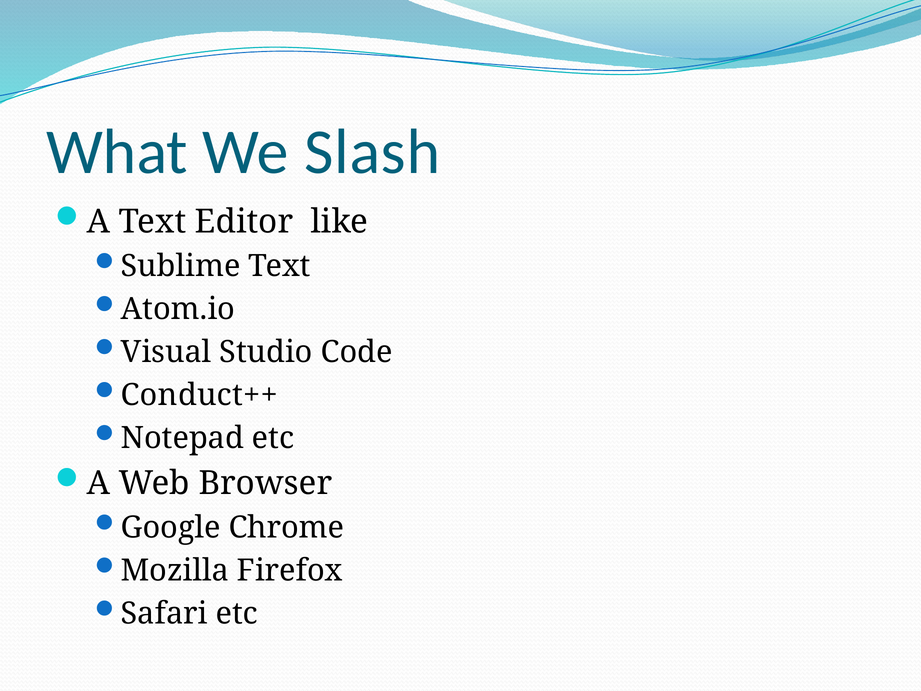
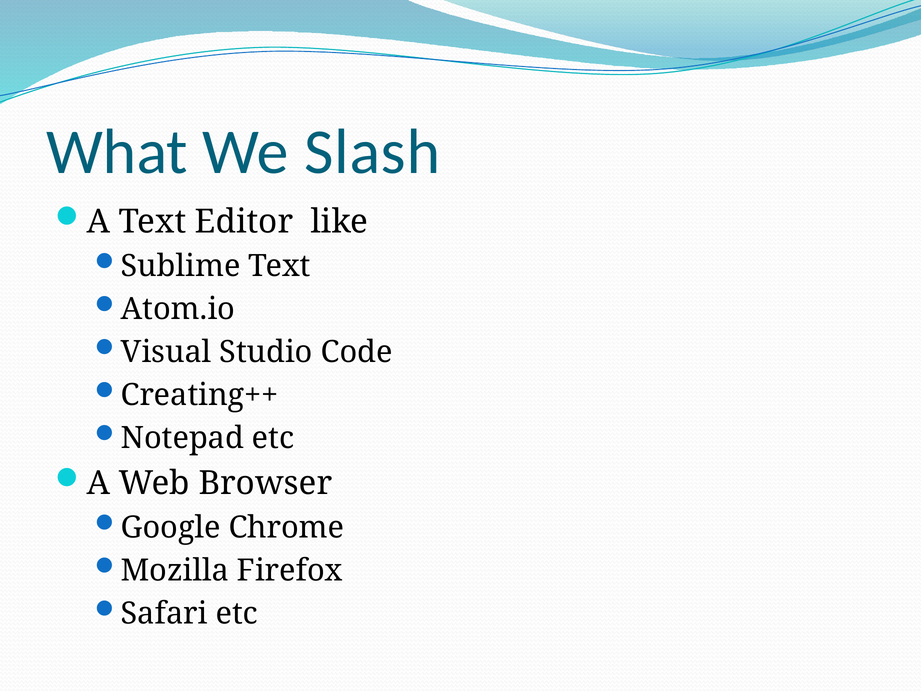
Conduct++: Conduct++ -> Creating++
